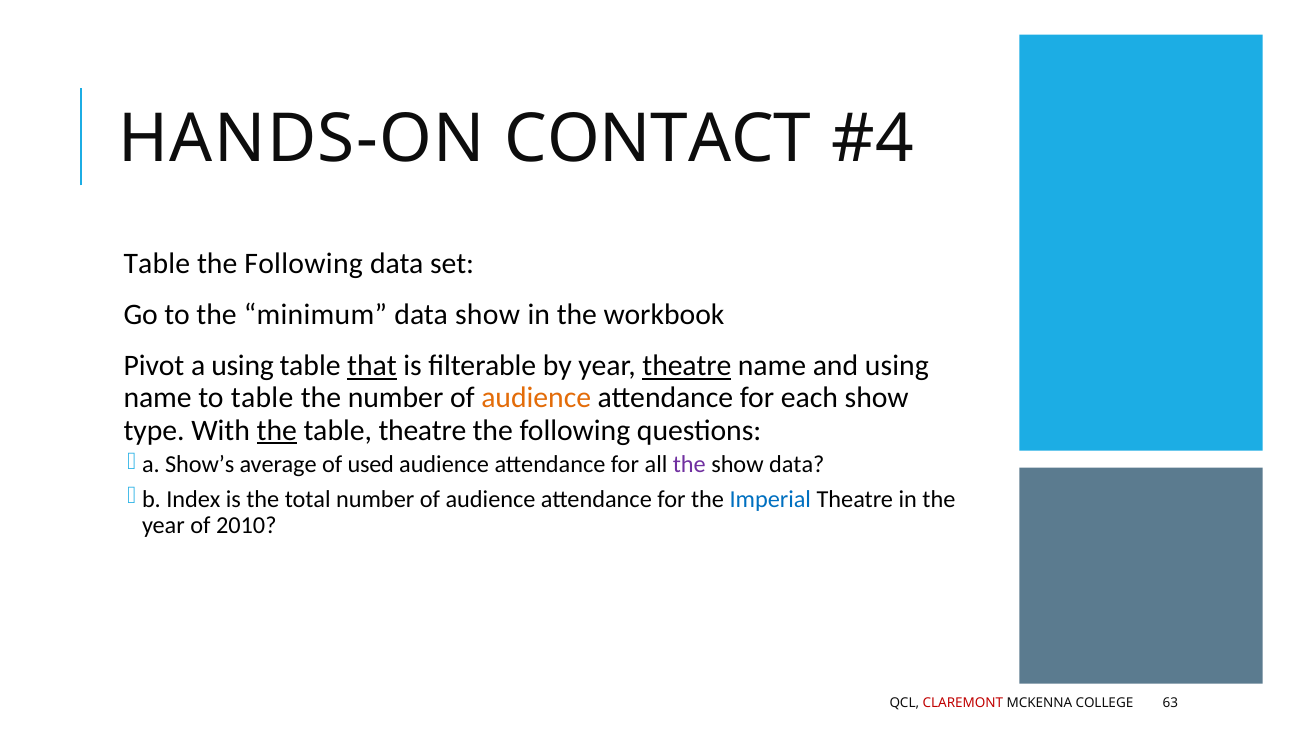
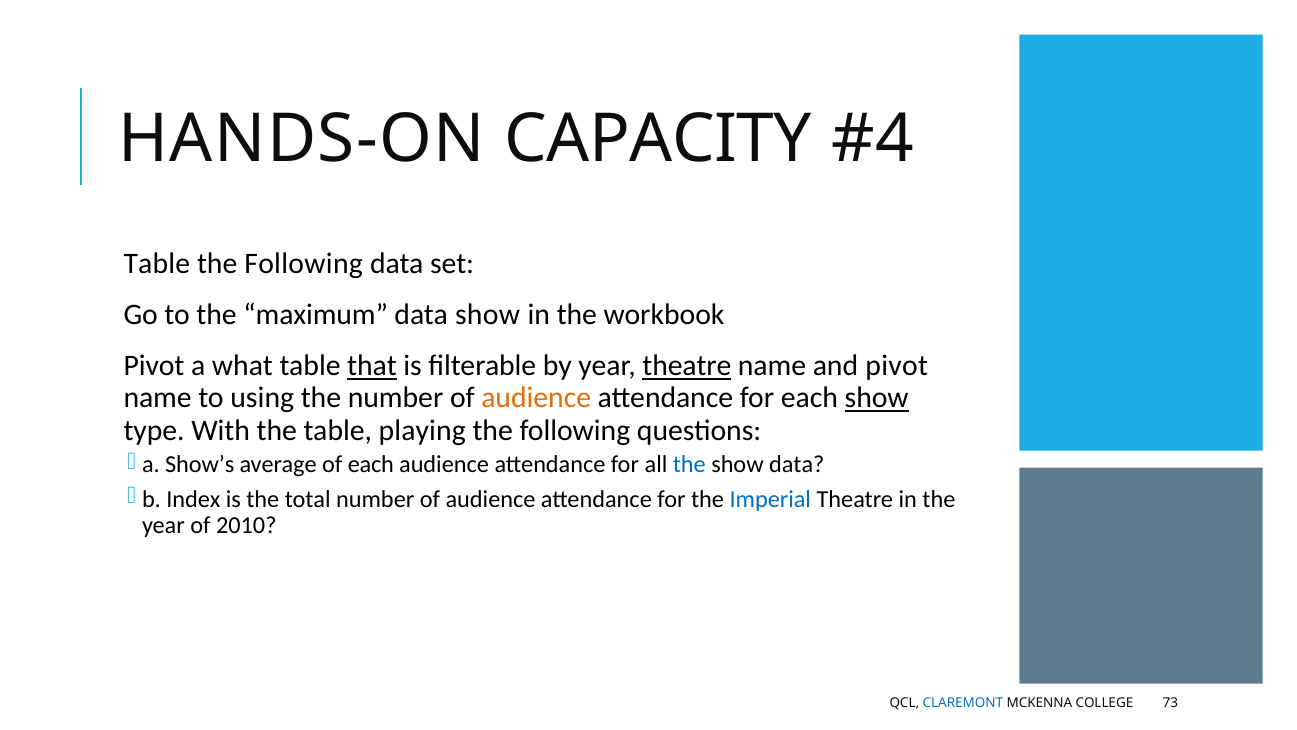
CONTACT: CONTACT -> CAPACITY
minimum: minimum -> maximum
a using: using -> what
and using: using -> pivot
to table: table -> using
show at (877, 398) underline: none -> present
the at (277, 430) underline: present -> none
table theatre: theatre -> playing
of used: used -> each
the at (689, 465) colour: purple -> blue
CLAREMONT colour: red -> blue
63: 63 -> 73
